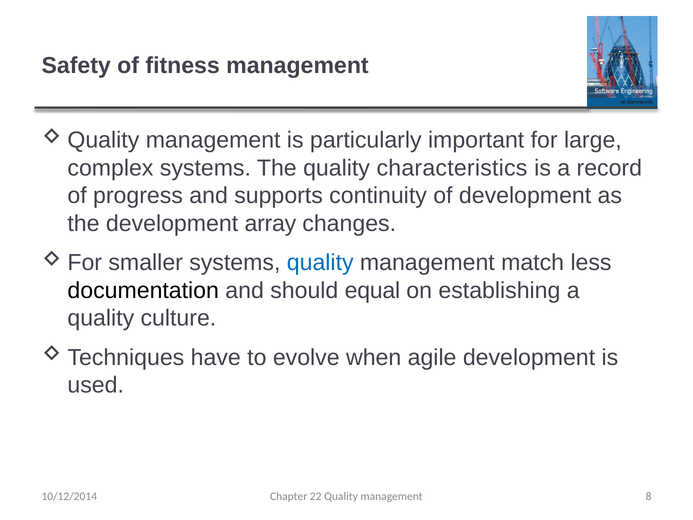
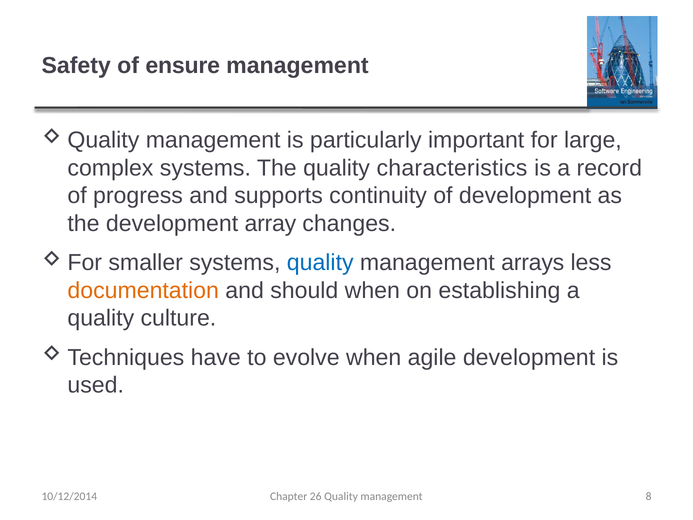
fitness: fitness -> ensure
match: match -> arrays
documentation colour: black -> orange
should equal: equal -> when
22: 22 -> 26
